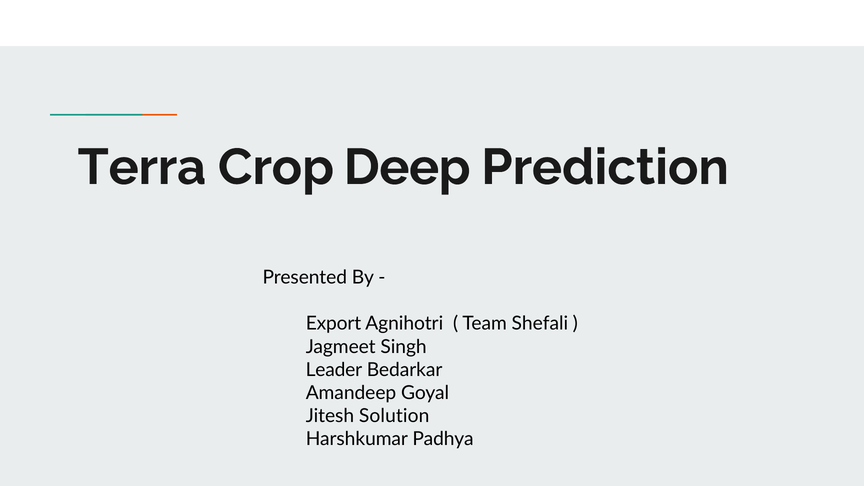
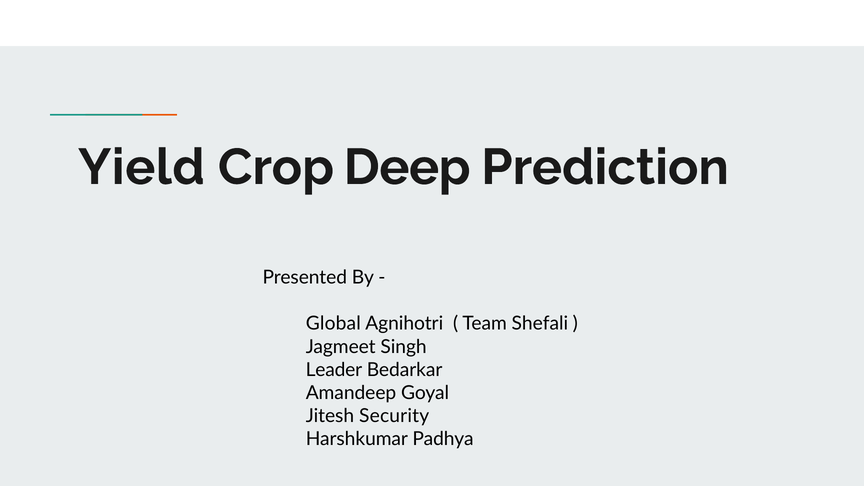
Terra: Terra -> Yield
Export: Export -> Global
Solution: Solution -> Security
